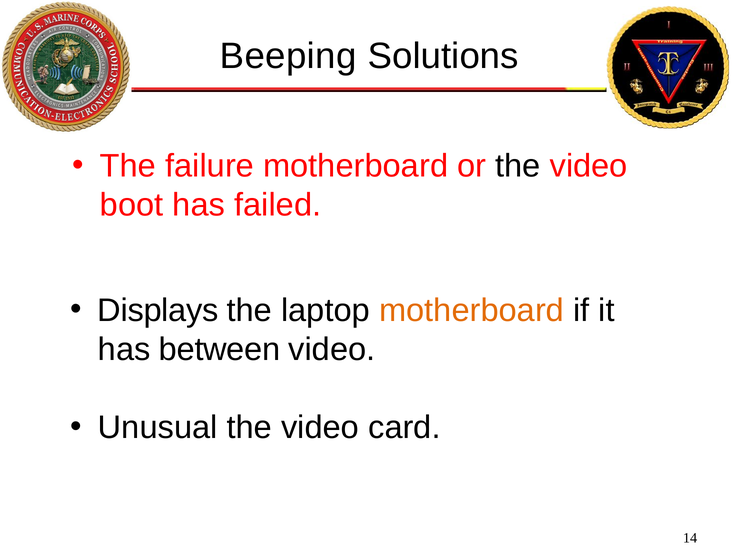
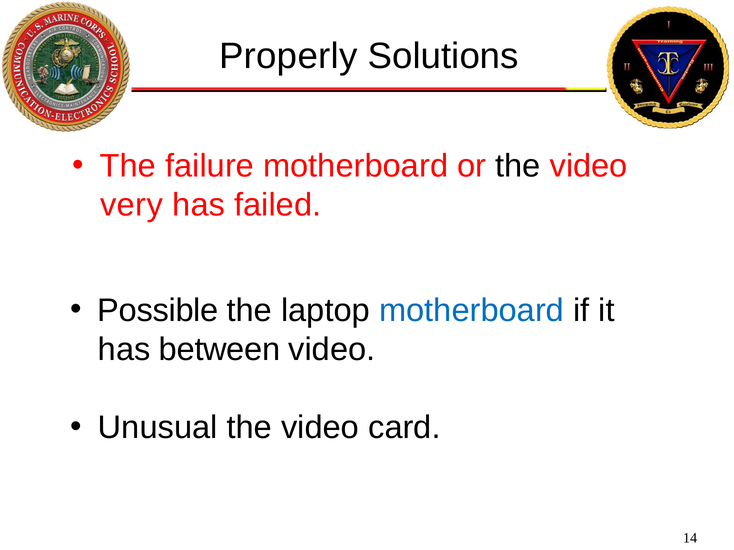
Beeping: Beeping -> Properly
boot: boot -> very
Displays: Displays -> Possible
motherboard at (472, 311) colour: orange -> blue
